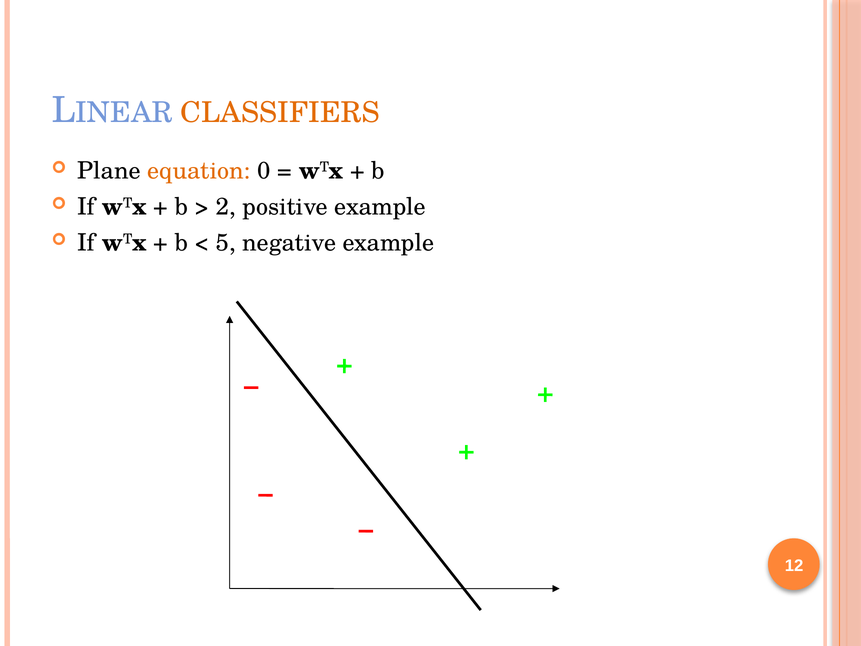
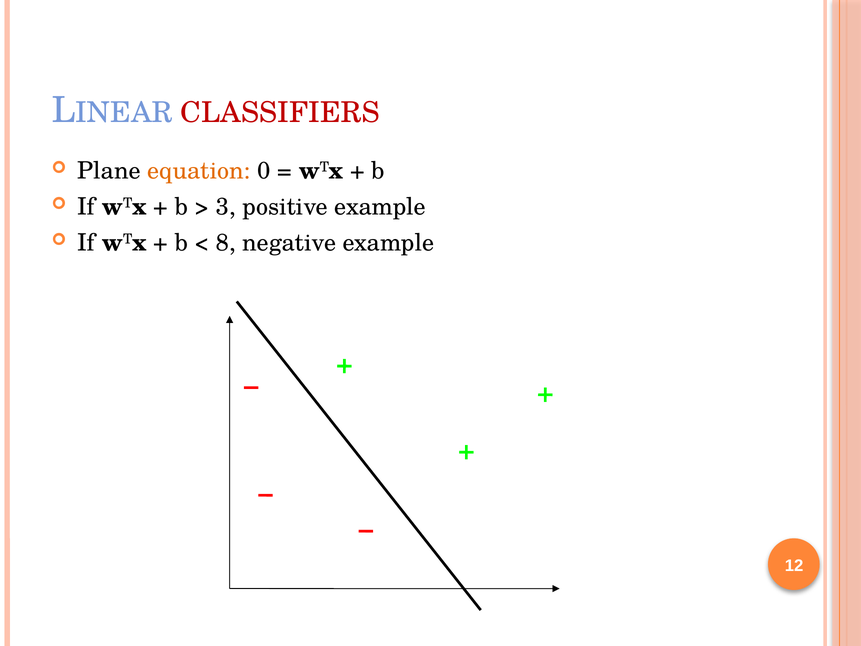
CLASSIFIERS colour: orange -> red
2: 2 -> 3
5: 5 -> 8
